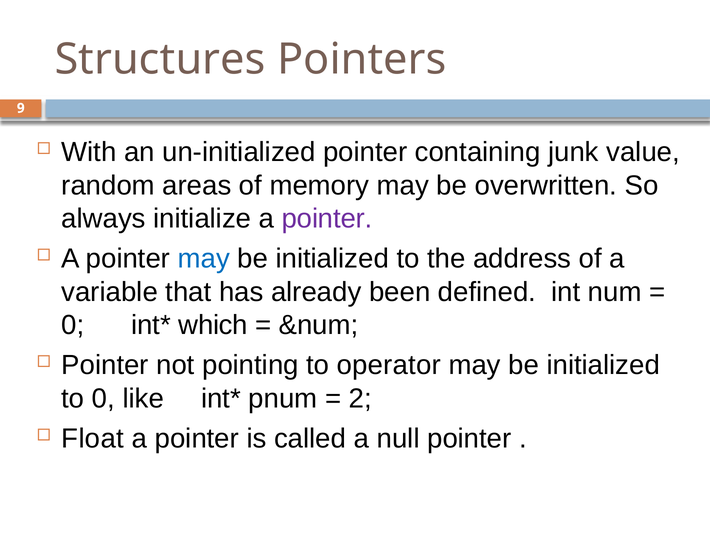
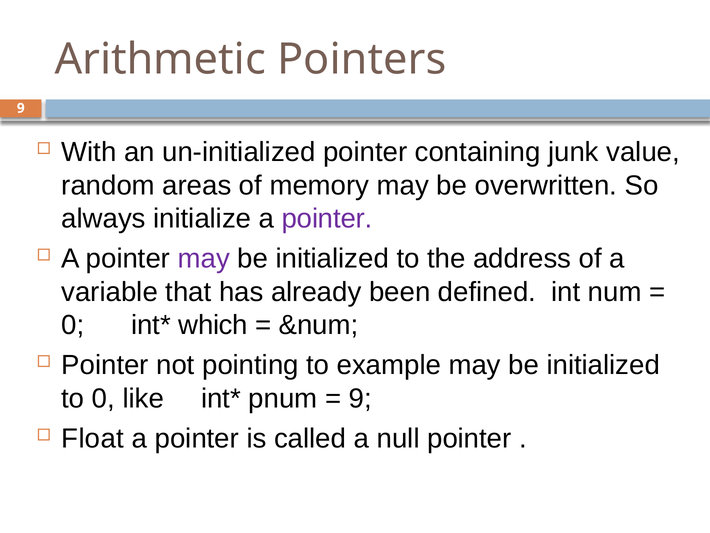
Structures: Structures -> Arithmetic
may at (204, 259) colour: blue -> purple
operator: operator -> example
2 at (360, 398): 2 -> 9
